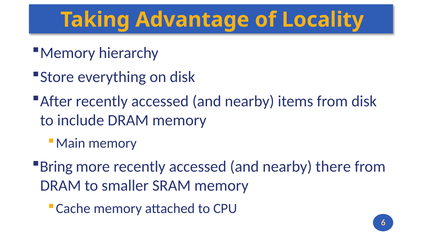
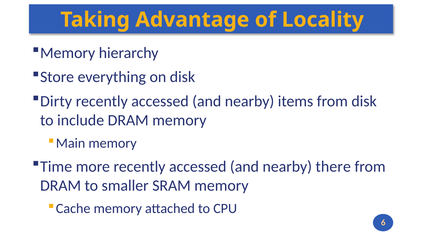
After: After -> Dirty
Bring: Bring -> Time
